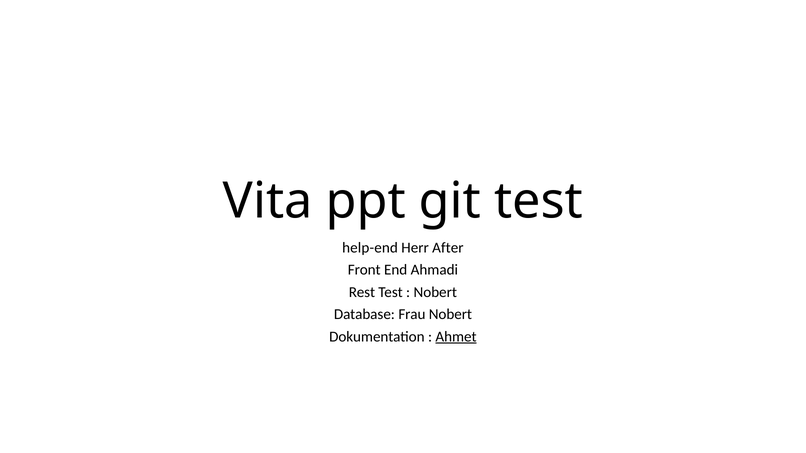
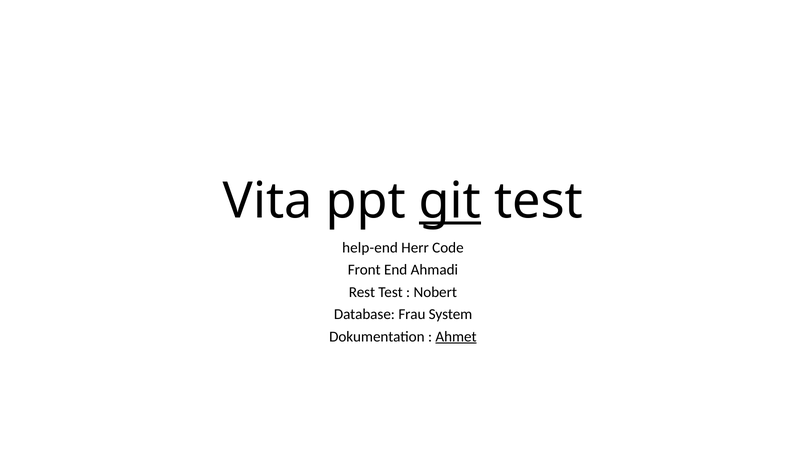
git underline: none -> present
After: After -> Code
Frau Nobert: Nobert -> System
